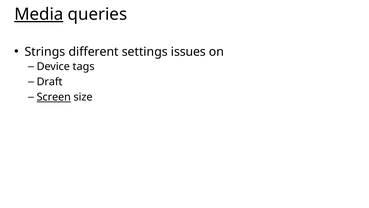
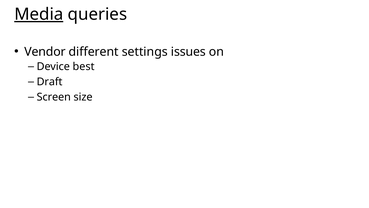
Strings: Strings -> Vendor
tags: tags -> best
Screen underline: present -> none
